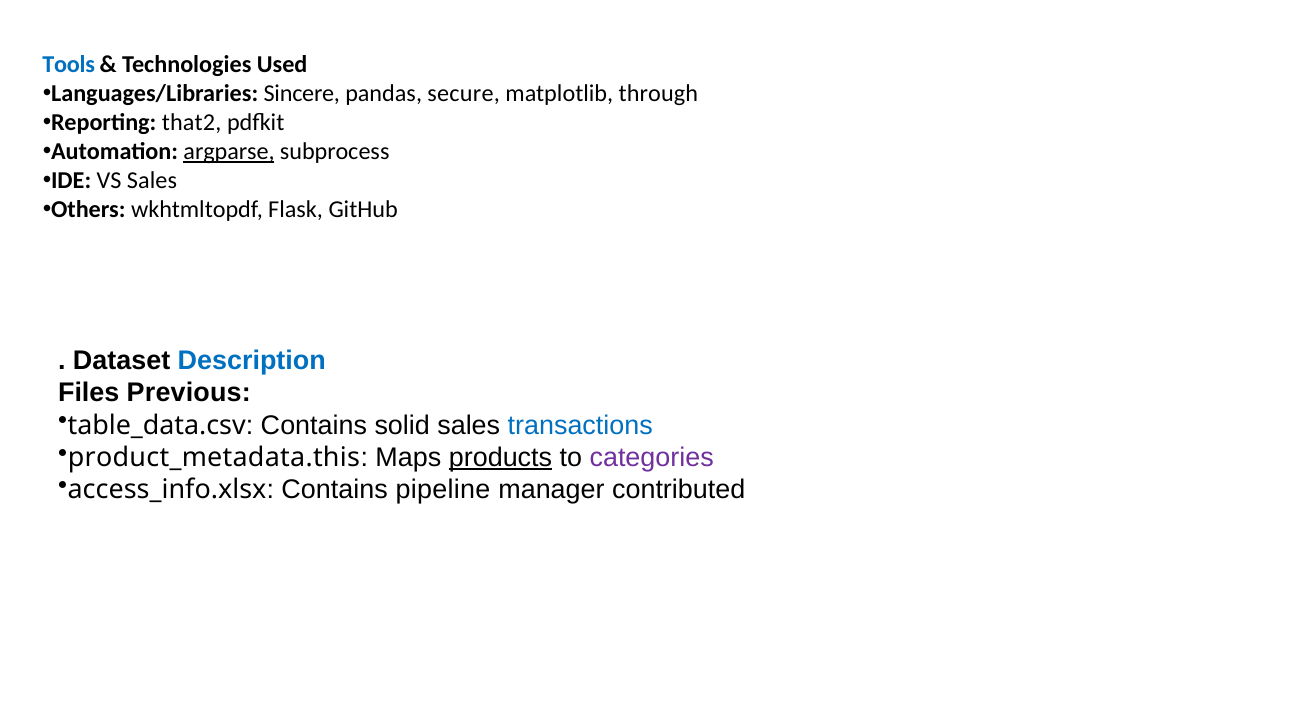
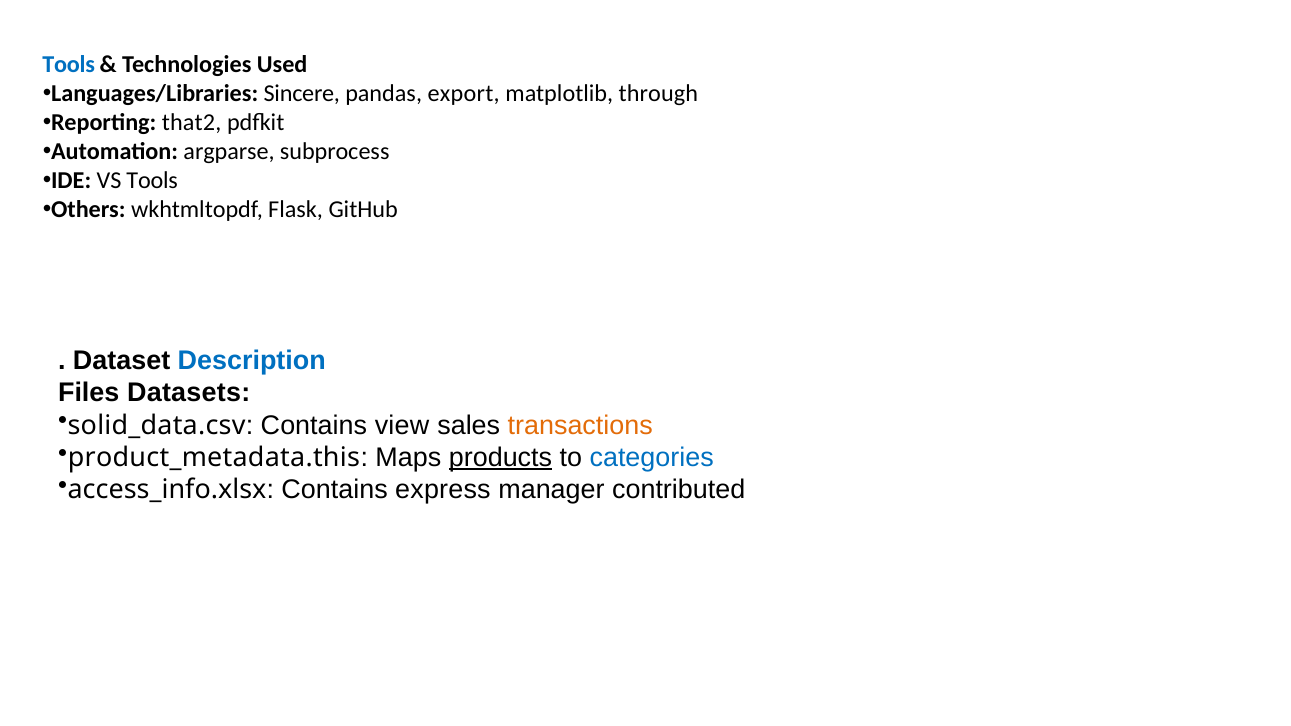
secure: secure -> export
argparse underline: present -> none
VS Sales: Sales -> Tools
Previous: Previous -> Datasets
table_data.csv: table_data.csv -> solid_data.csv
solid: solid -> view
transactions colour: blue -> orange
categories colour: purple -> blue
pipeline: pipeline -> express
